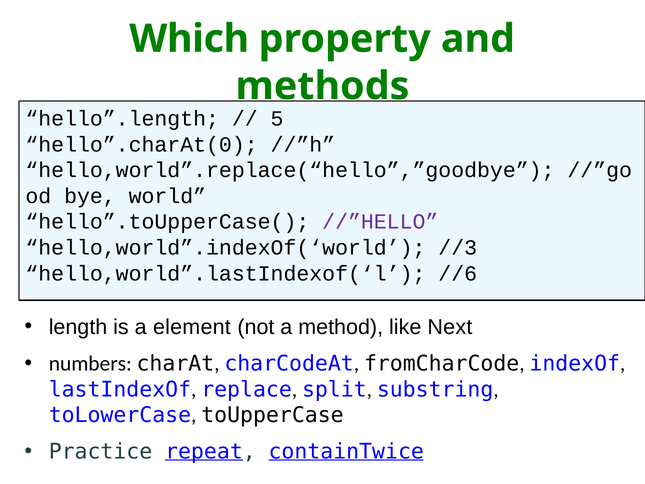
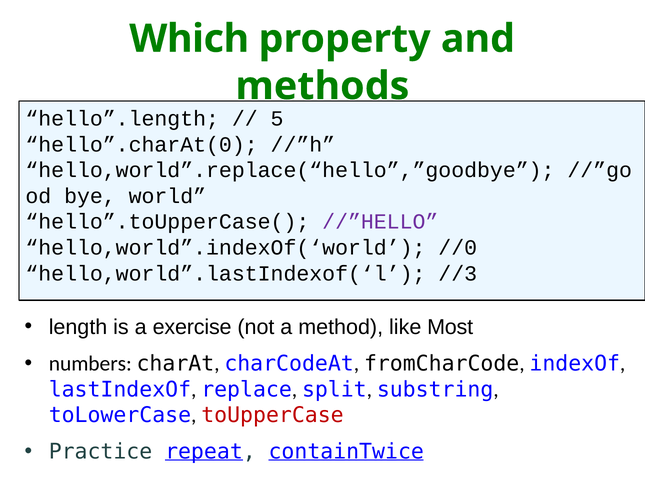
//3: //3 -> //0
//6: //6 -> //3
element: element -> exercise
Next: Next -> Most
toUpperCase colour: black -> red
